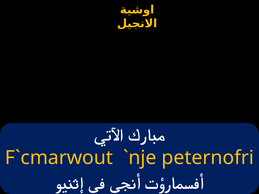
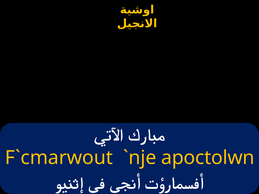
peternofri: peternofri -> apoctolwn
